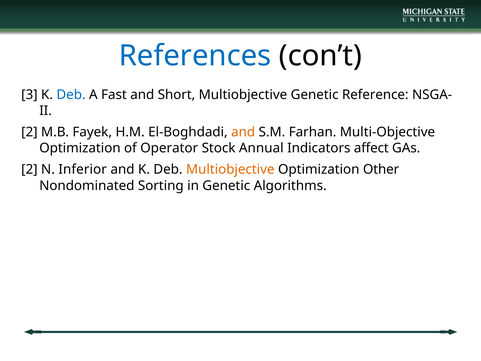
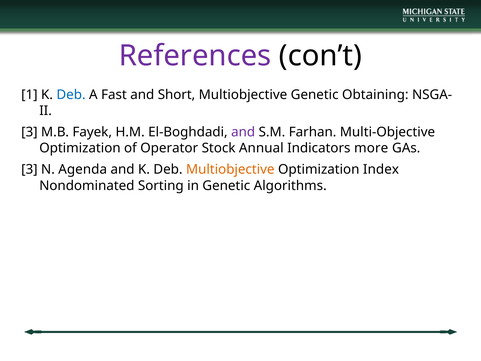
References colour: blue -> purple
3: 3 -> 1
Reference: Reference -> Obtaining
2 at (29, 132): 2 -> 3
and at (243, 132) colour: orange -> purple
affect: affect -> more
2 at (29, 169): 2 -> 3
Inferior: Inferior -> Agenda
Other: Other -> Index
